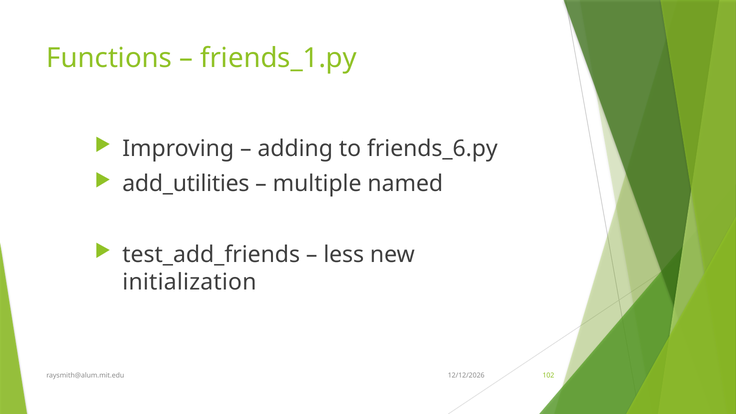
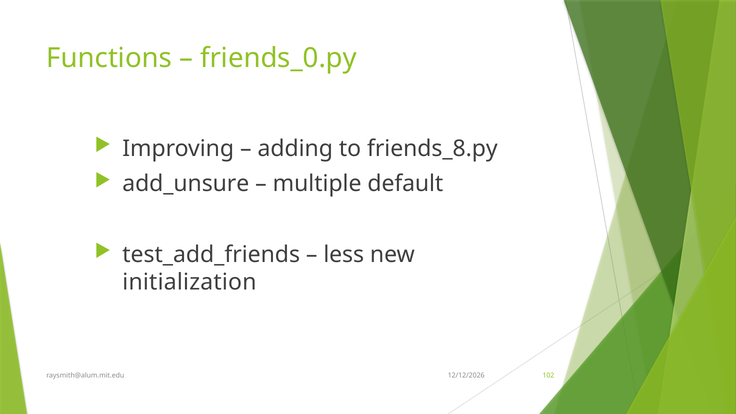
friends_1.py: friends_1.py -> friends_0.py
friends_6.py: friends_6.py -> friends_8.py
add_utilities: add_utilities -> add_unsure
named: named -> default
